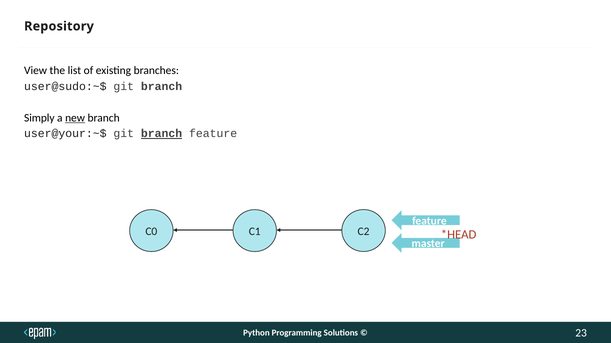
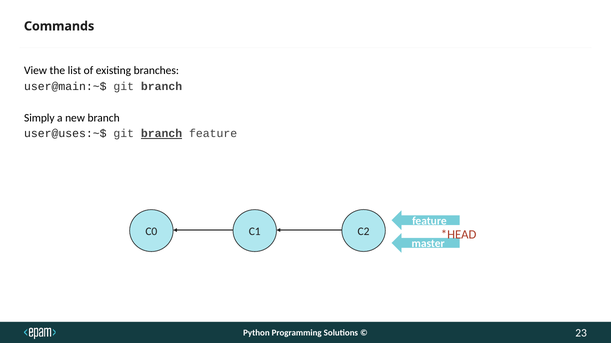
Repository: Repository -> Commands
user@sudo:~$: user@sudo:~$ -> user@main:~$
new underline: present -> none
user@your:~$: user@your:~$ -> user@uses:~$
